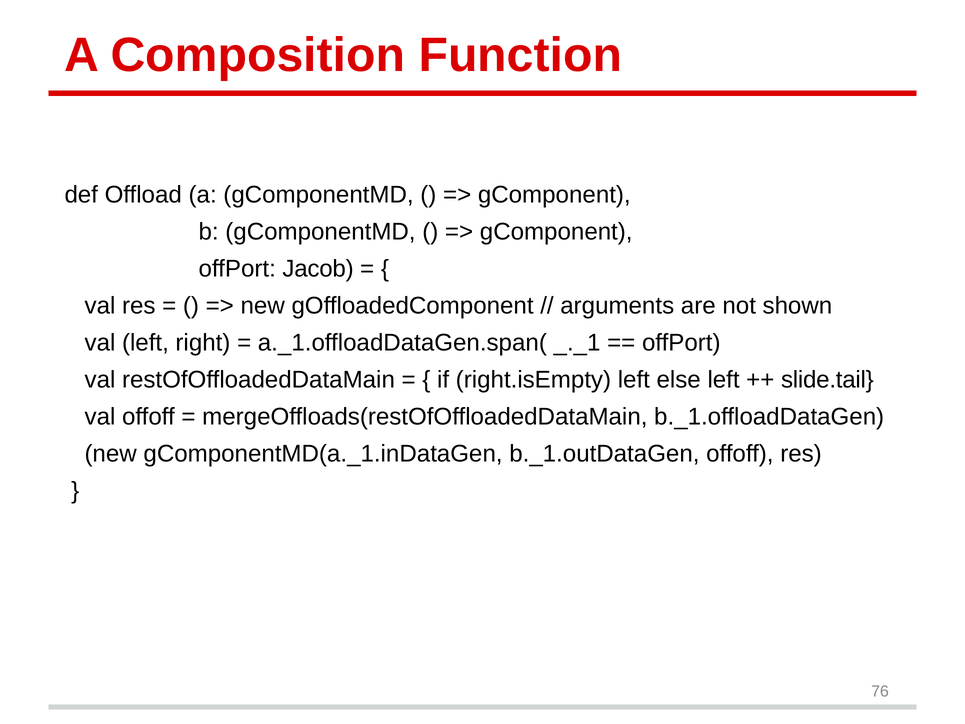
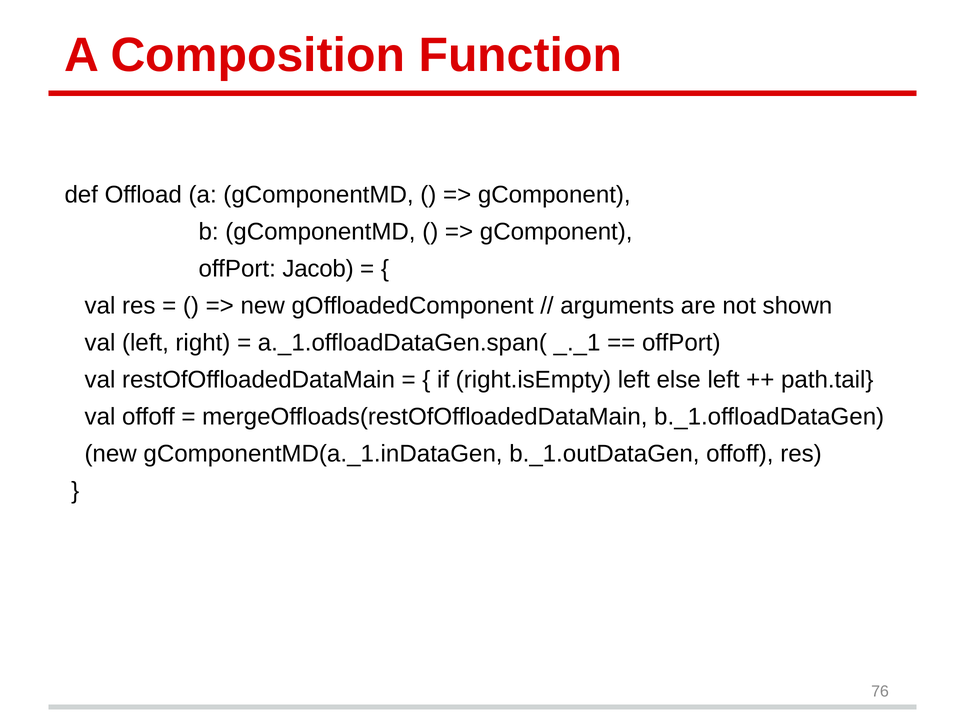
slide.tail: slide.tail -> path.tail
